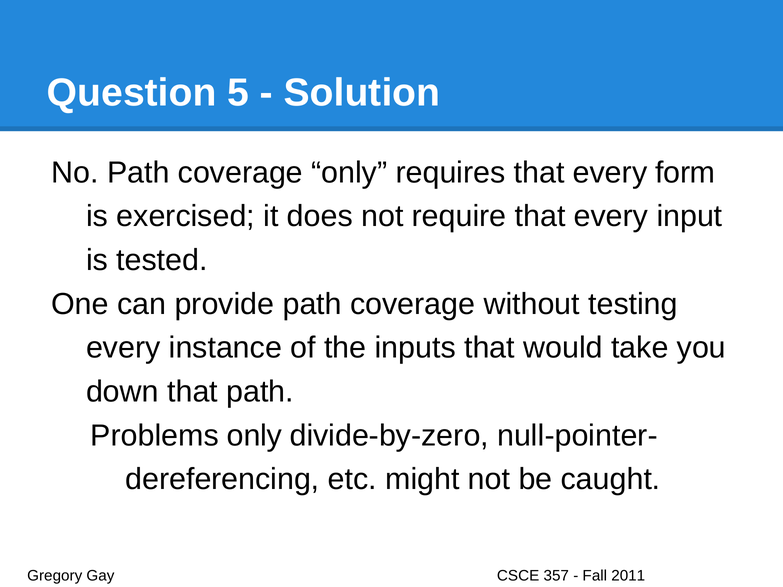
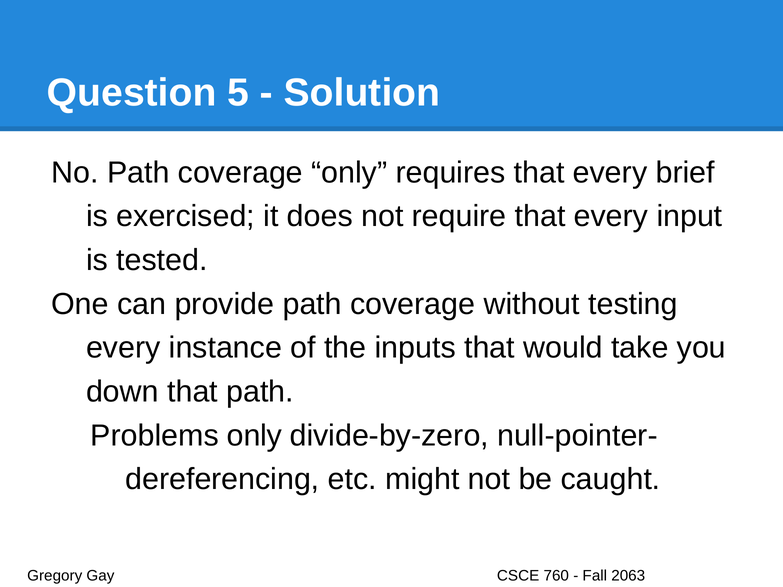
form: form -> brief
357: 357 -> 760
2011: 2011 -> 2063
